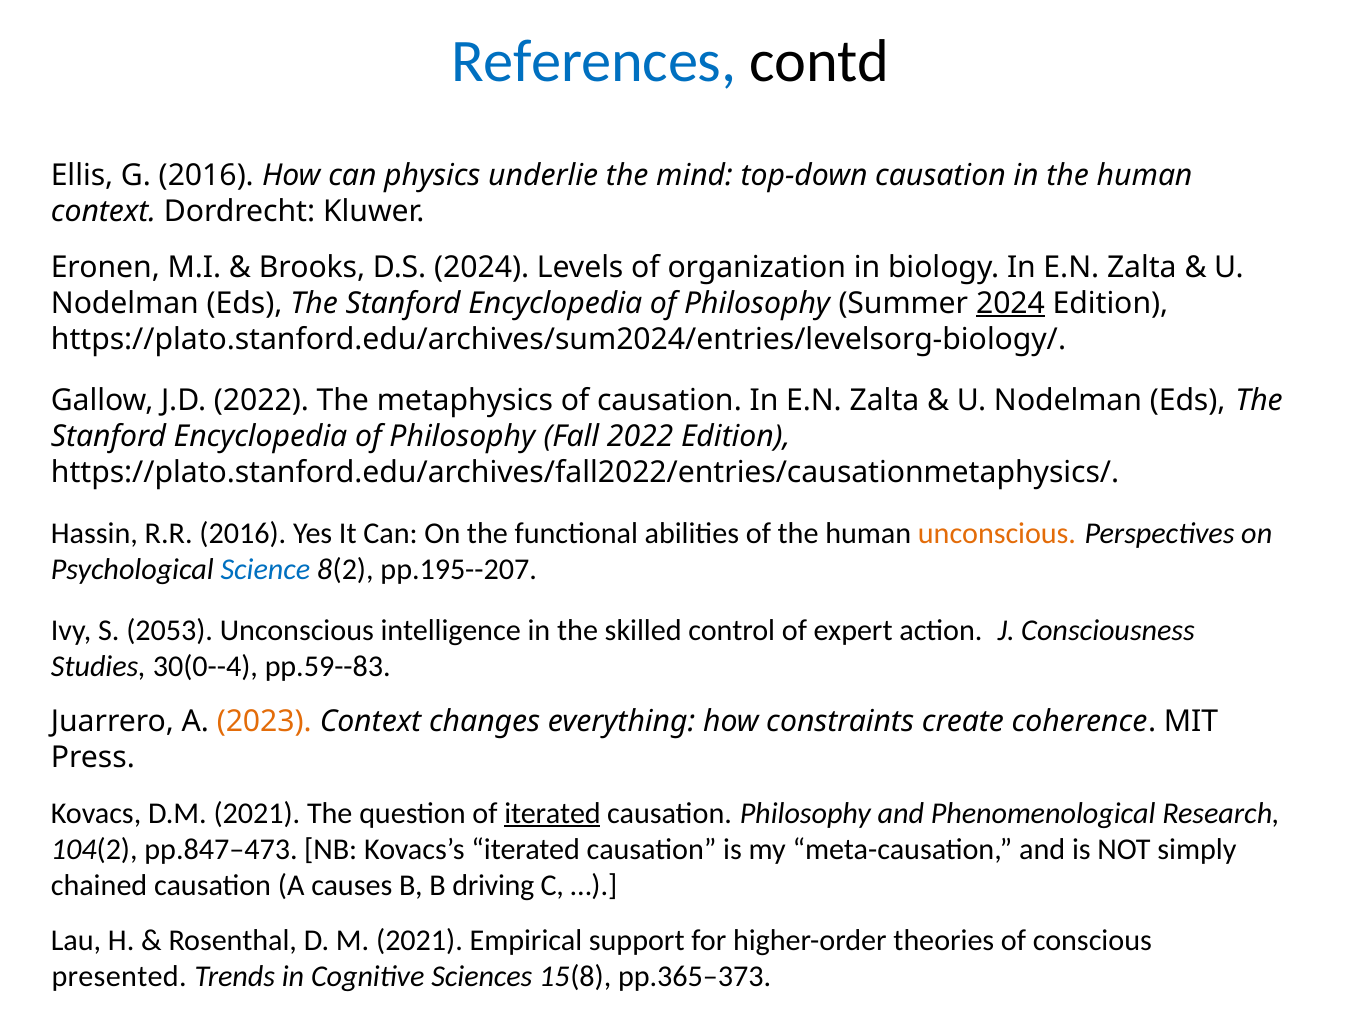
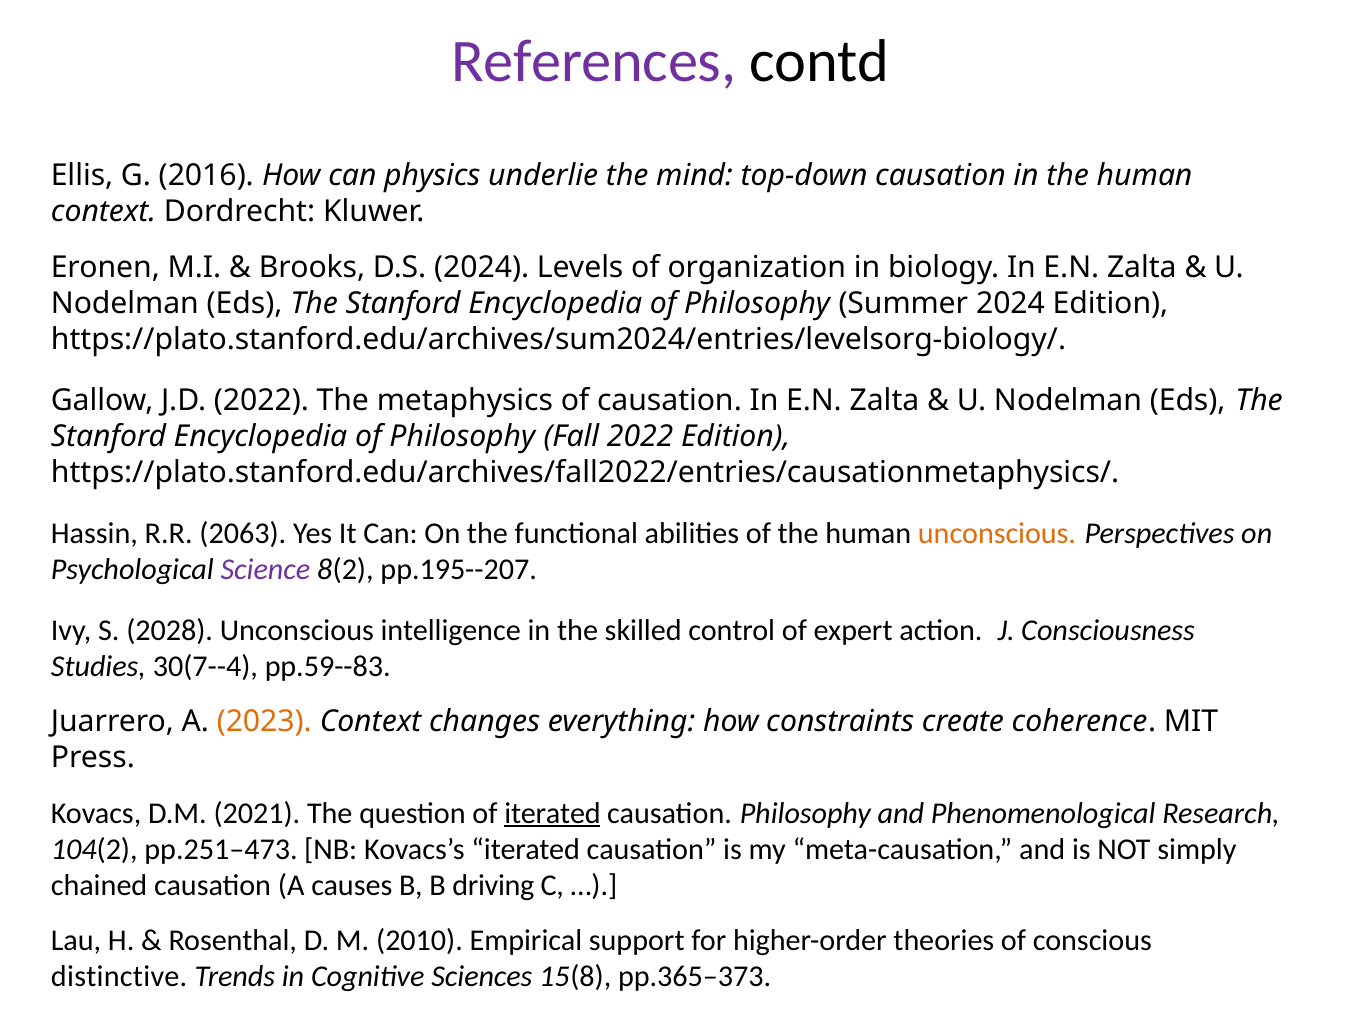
References colour: blue -> purple
2024 at (1011, 303) underline: present -> none
R.R 2016: 2016 -> 2063
Science colour: blue -> purple
2053: 2053 -> 2028
30(0--4: 30(0--4 -> 30(7--4
pp.847–473: pp.847–473 -> pp.251–473
M 2021: 2021 -> 2010
presented: presented -> distinctive
